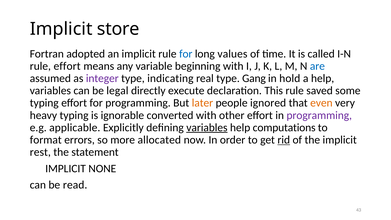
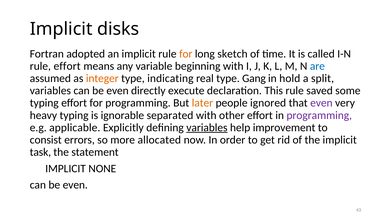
store: store -> disks
for at (186, 54) colour: blue -> orange
values: values -> sketch
integer colour: purple -> orange
a help: help -> split
variables can be legal: legal -> even
even at (321, 103) colour: orange -> purple
converted: converted -> separated
computations: computations -> improvement
format: format -> consist
rid underline: present -> none
rest: rest -> task
read at (75, 185): read -> even
